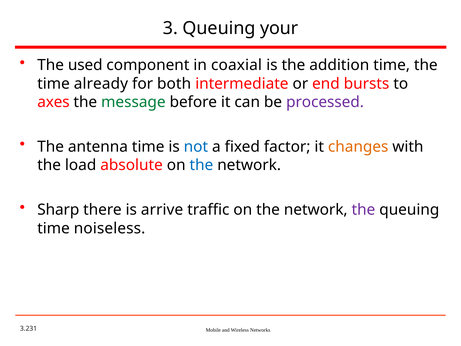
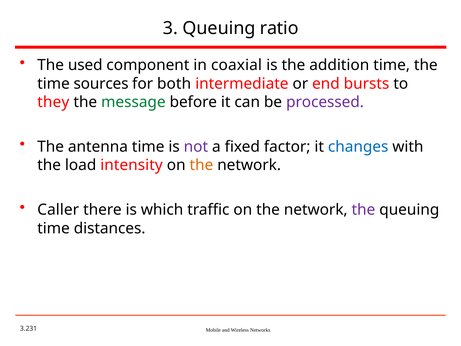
your: your -> ratio
already: already -> sources
axes: axes -> they
not colour: blue -> purple
changes colour: orange -> blue
absolute: absolute -> intensity
the at (201, 165) colour: blue -> orange
Sharp: Sharp -> Caller
arrive: arrive -> which
noiseless: noiseless -> distances
